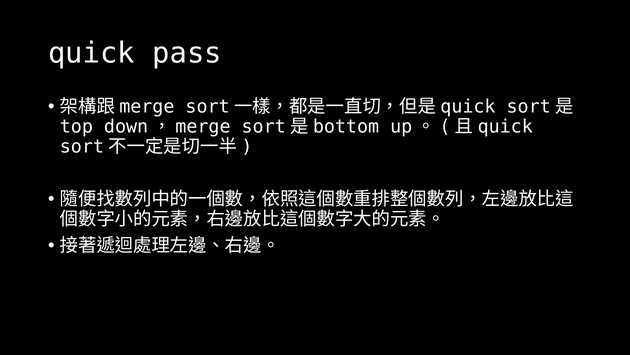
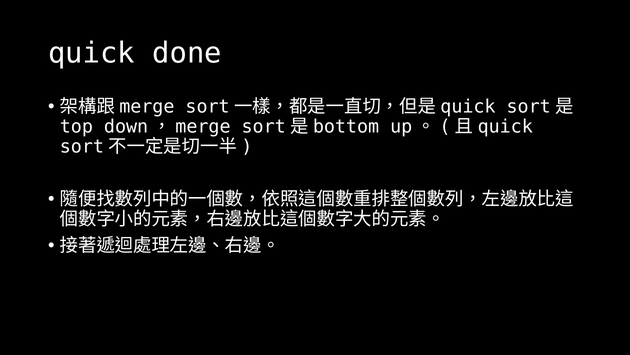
pass: pass -> done
